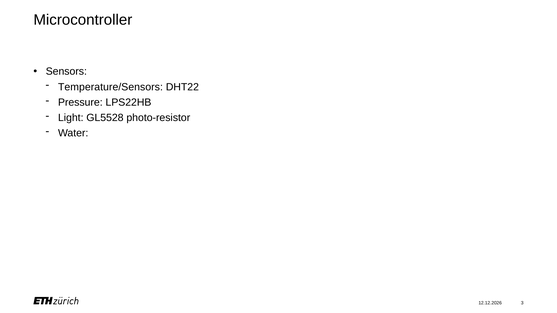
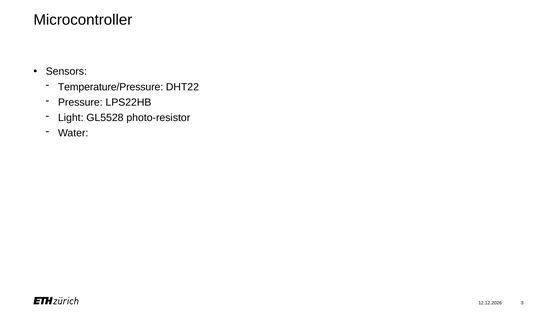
Temperature/Sensors: Temperature/Sensors -> Temperature/Pressure
